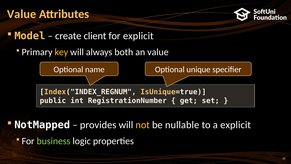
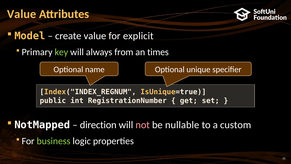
create client: client -> value
key colour: yellow -> light green
both: both -> from
an value: value -> times
provides: provides -> direction
not colour: yellow -> pink
a explicit: explicit -> custom
